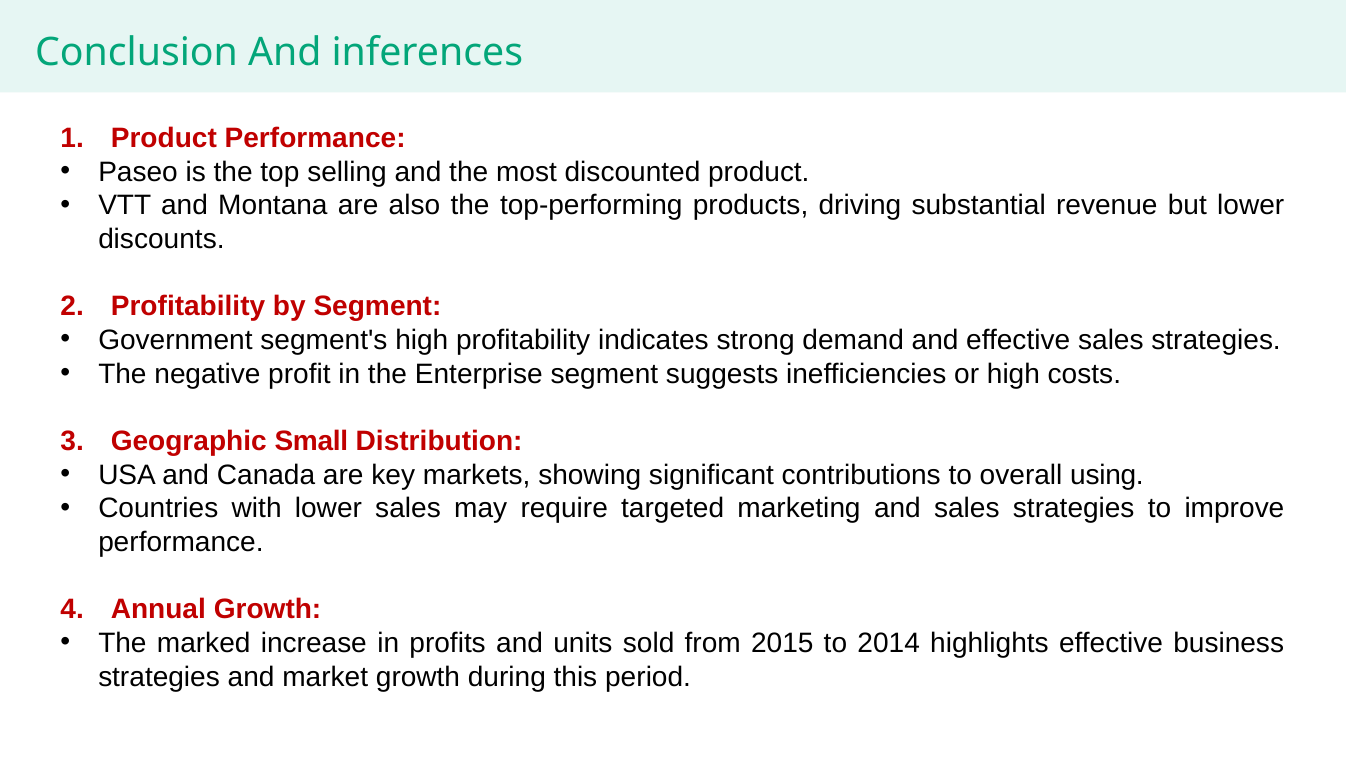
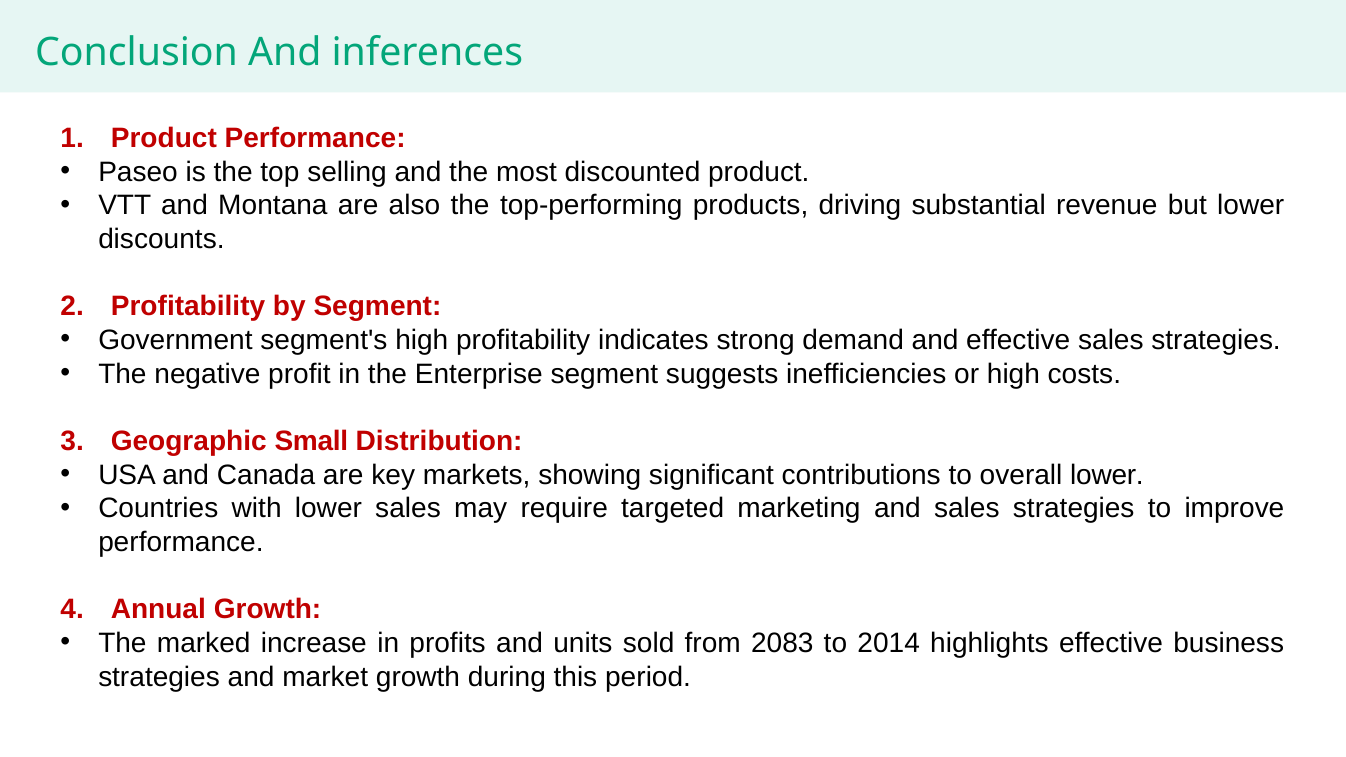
overall using: using -> lower
2015: 2015 -> 2083
